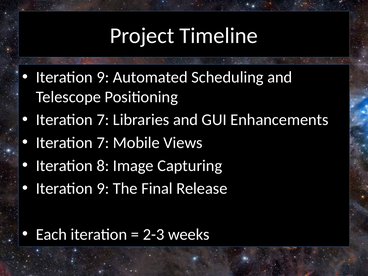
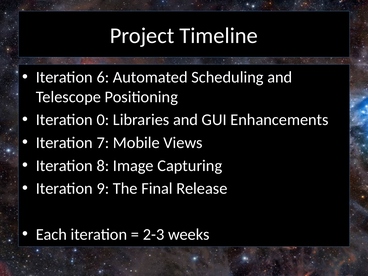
9 at (103, 77): 9 -> 6
7 at (103, 120): 7 -> 0
